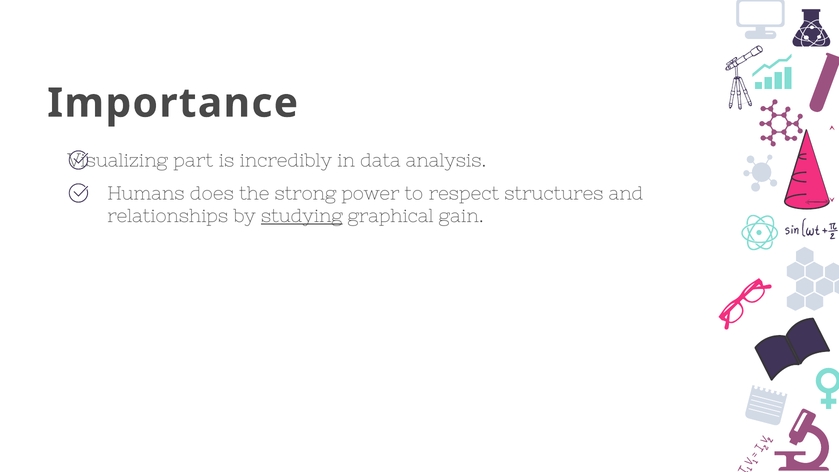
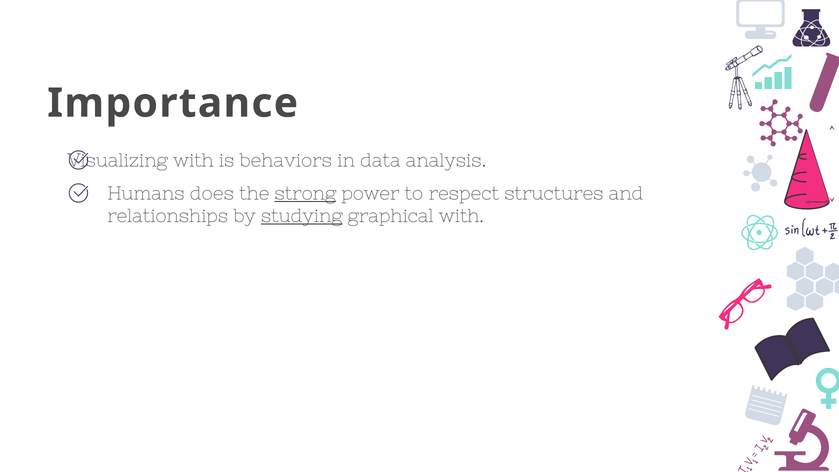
part at (193, 161): part -> with
incredibly: incredibly -> behaviors
strong underline: none -> present
graphical gain: gain -> with
